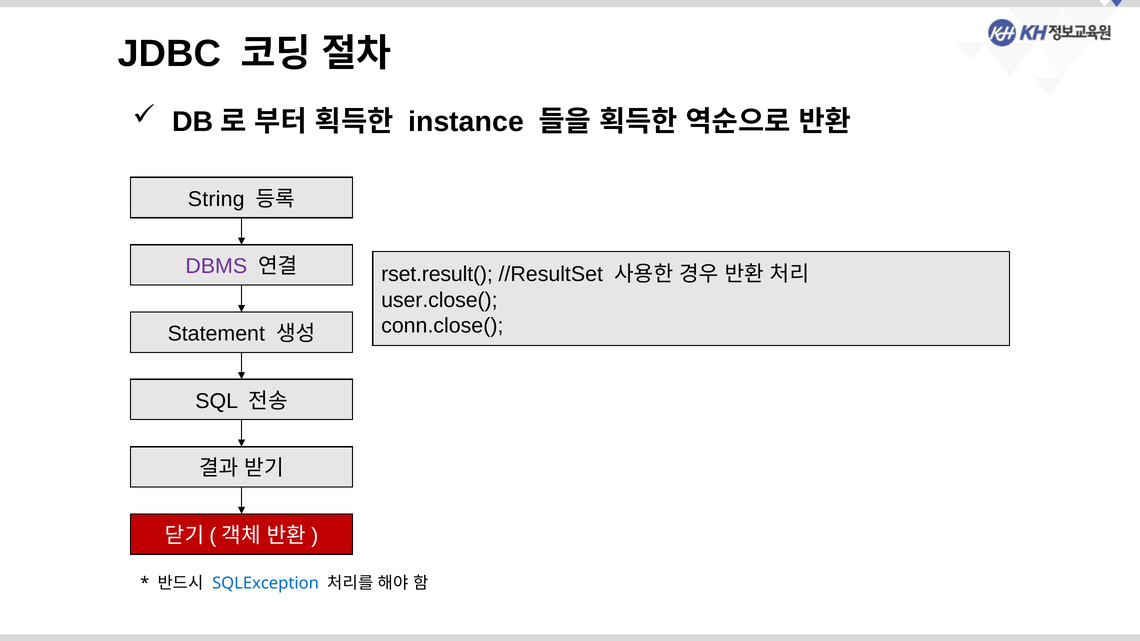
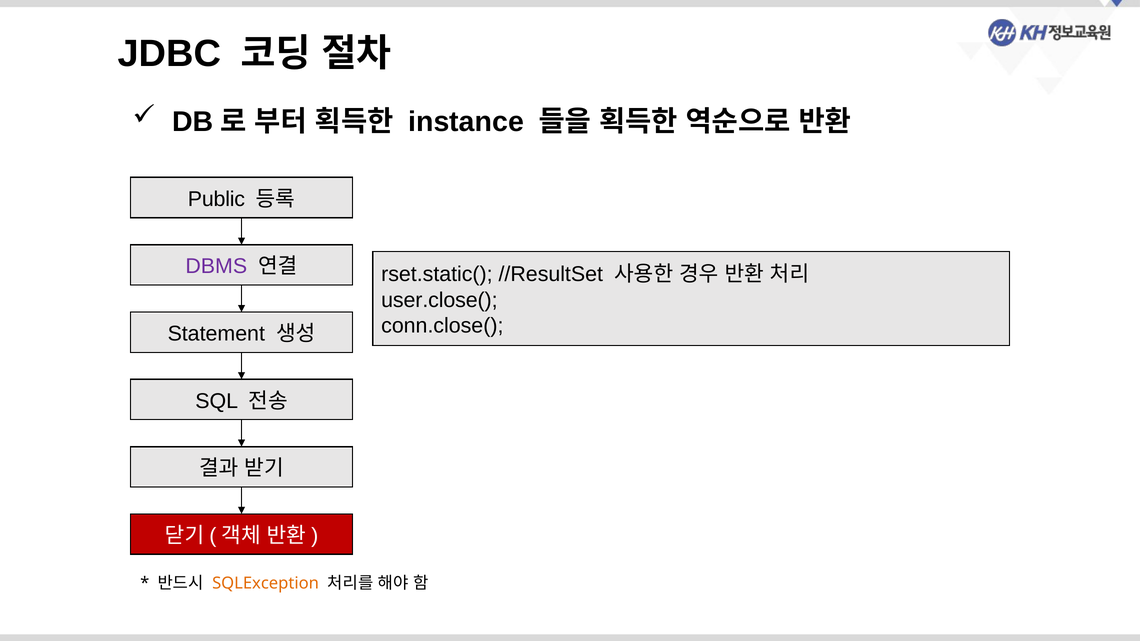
String: String -> Public
rset.result(: rset.result( -> rset.static(
SQLException colour: blue -> orange
